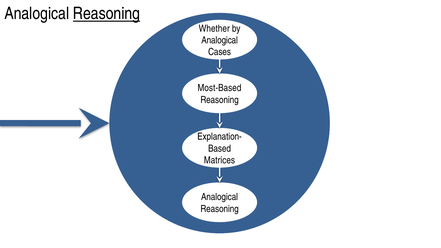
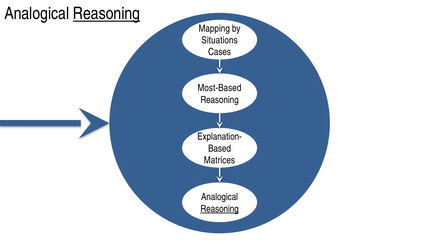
Whether: Whether -> Mapping
Analogical at (220, 40): Analogical -> Situations
Reasoning at (220, 209) underline: none -> present
